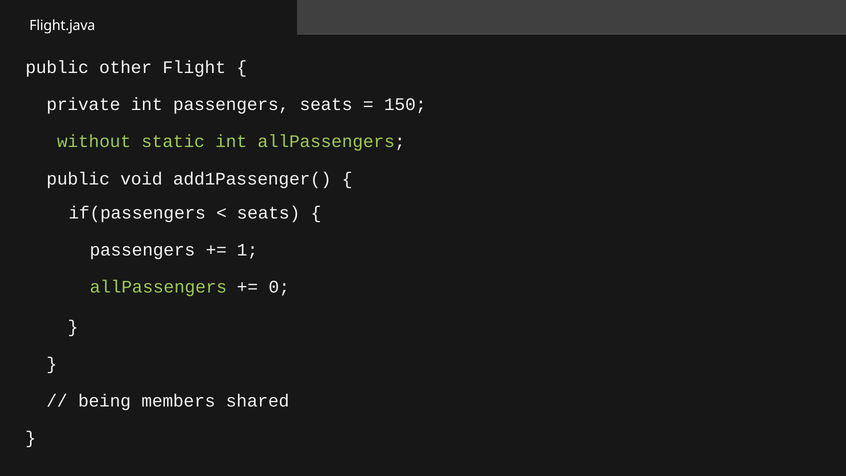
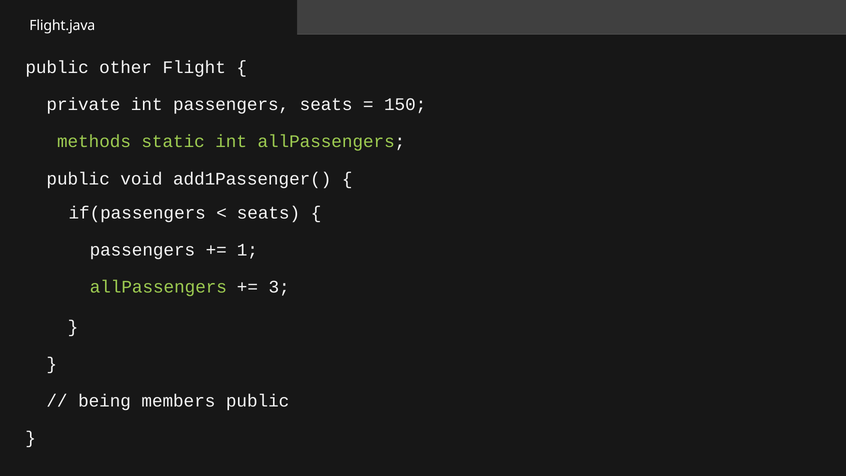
without: without -> methods
0: 0 -> 3
members shared: shared -> public
